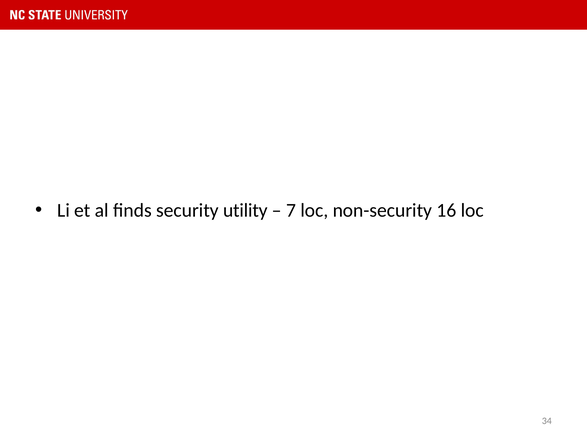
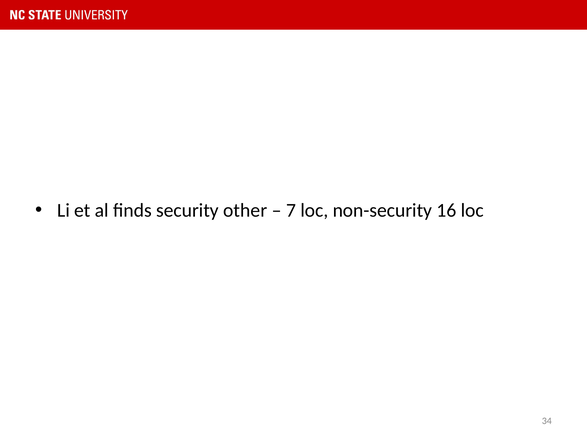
utility: utility -> other
